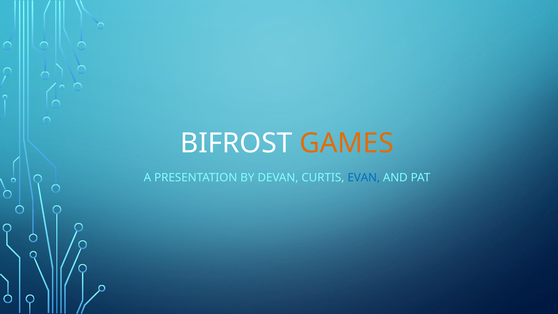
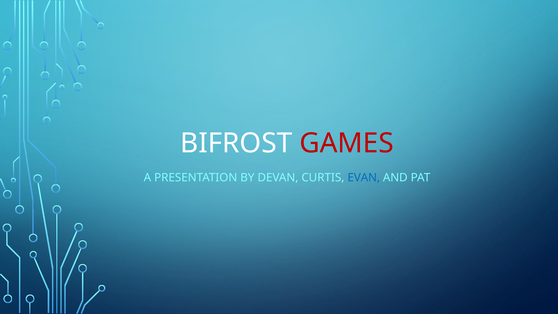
GAMES colour: orange -> red
